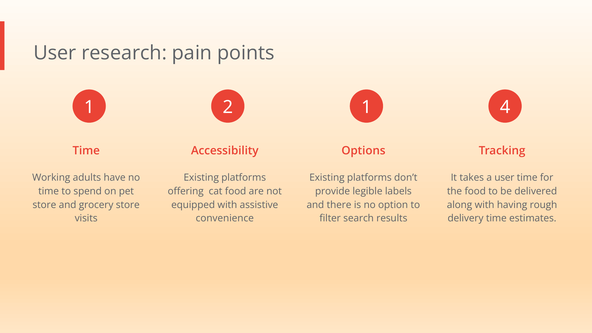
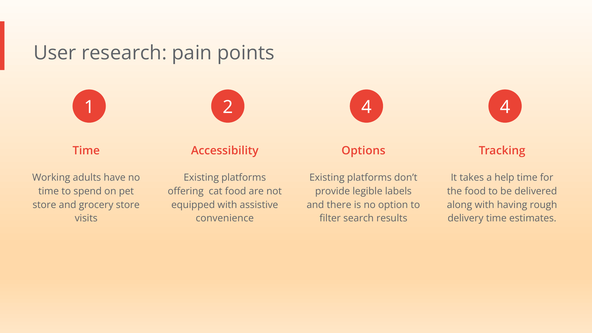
2 1: 1 -> 4
a user: user -> help
